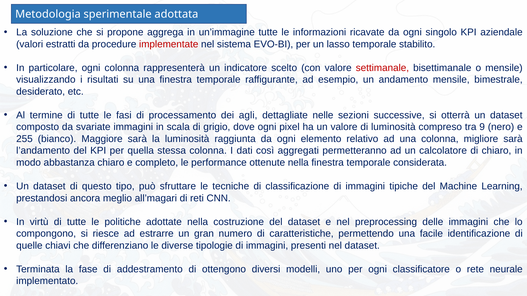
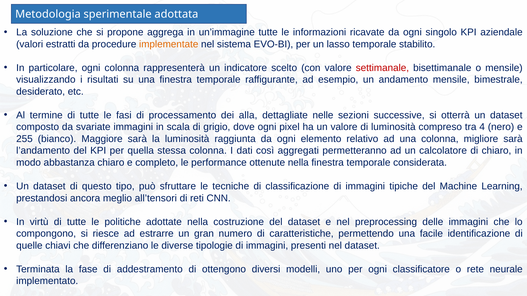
implementate colour: red -> orange
agli: agli -> alla
9: 9 -> 4
all’magari: all’magari -> all’tensori
